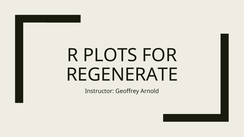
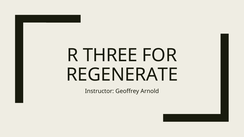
PLOTS: PLOTS -> THREE
